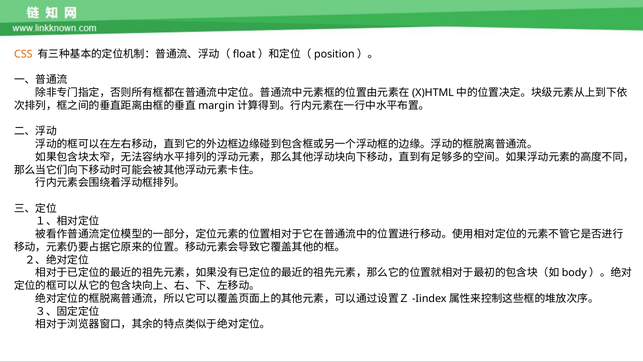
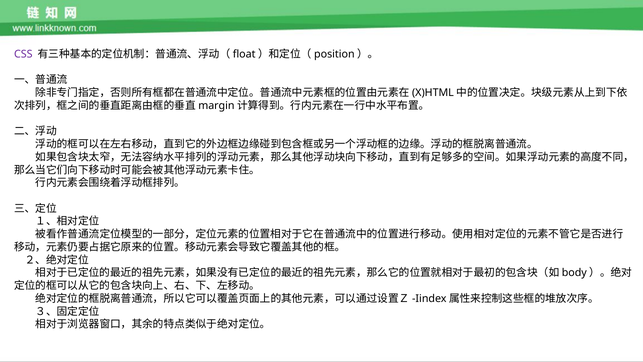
CSS colour: orange -> purple
